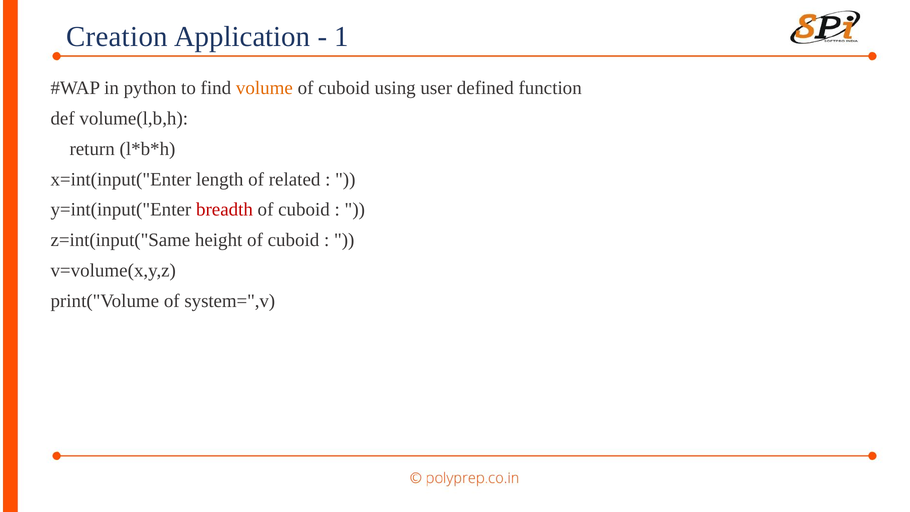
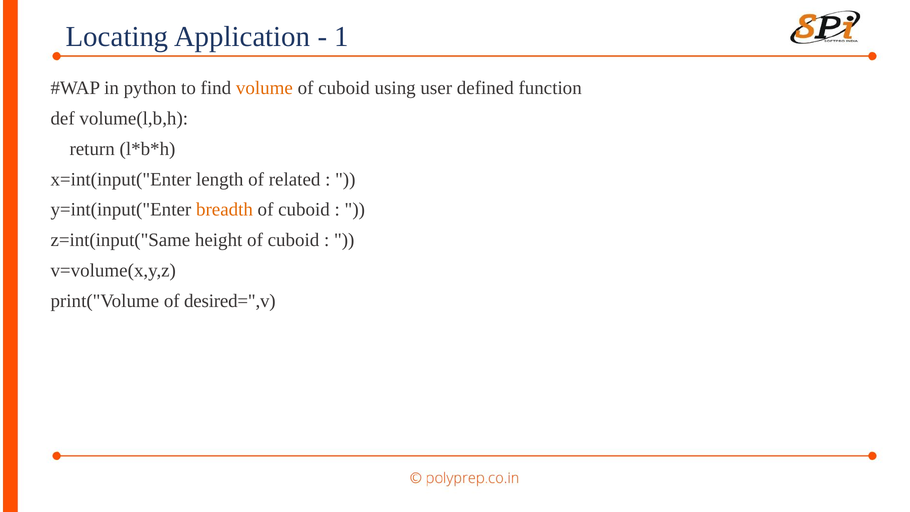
Creation: Creation -> Locating
breadth colour: red -> orange
system=",v: system=",v -> desired=",v
